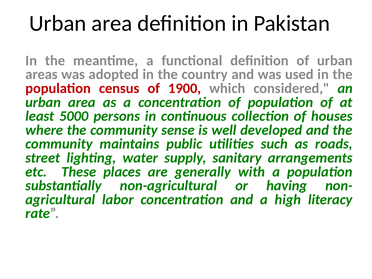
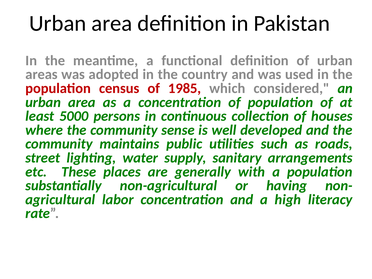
1900: 1900 -> 1985
